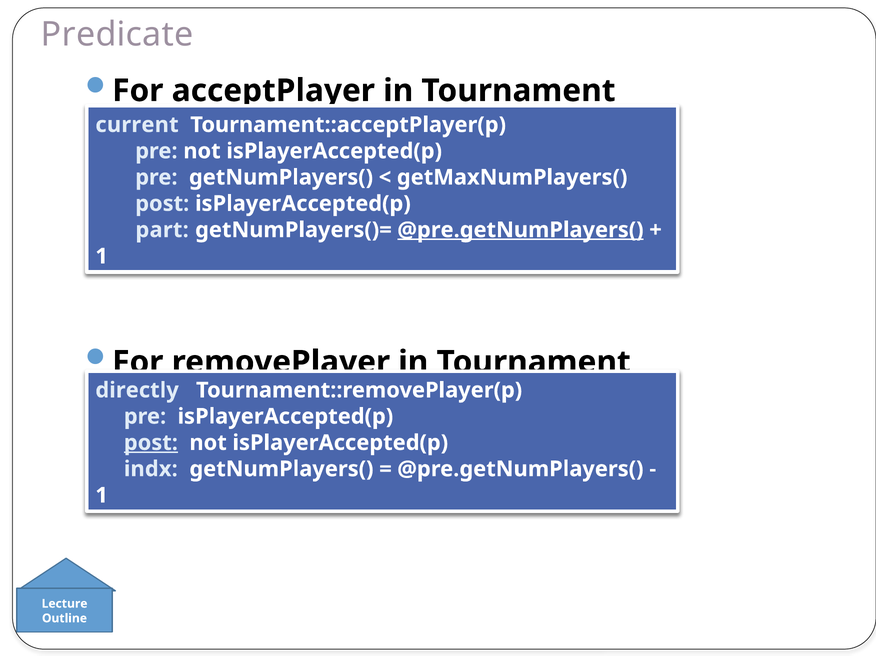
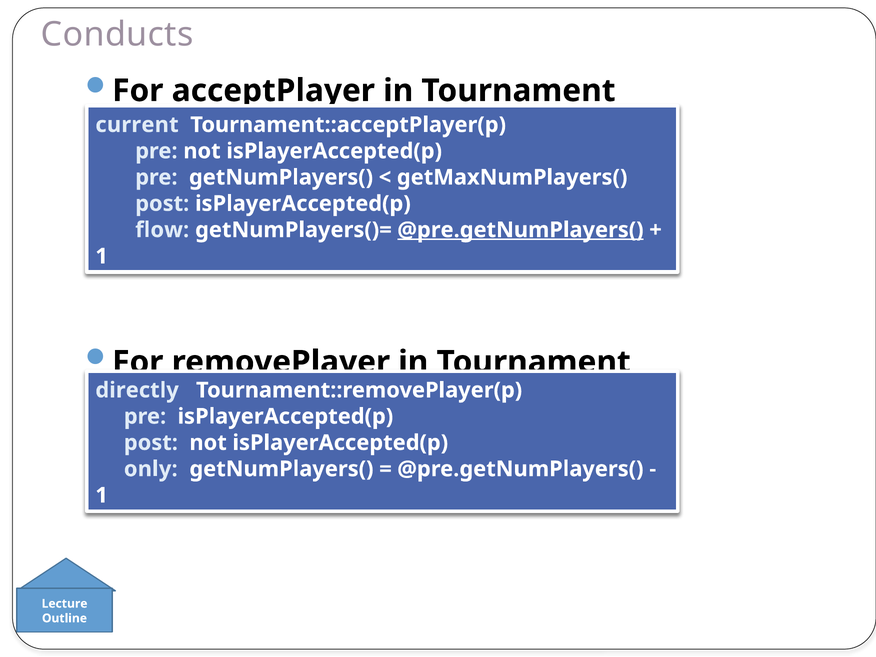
Predicate: Predicate -> Conducts
part: part -> flow
post at (151, 443) underline: present -> none
indx: indx -> only
